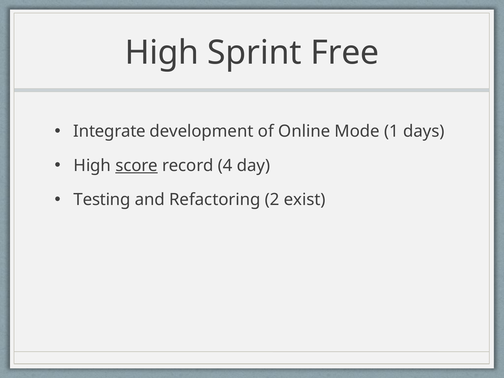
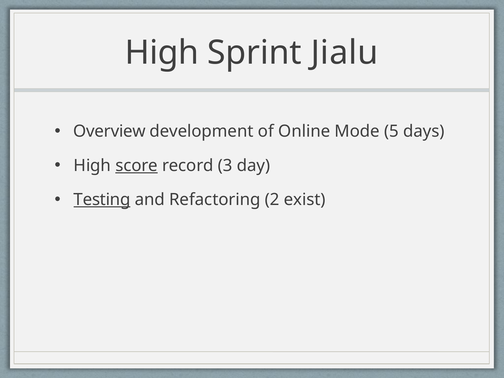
Free: Free -> Jialu
Integrate: Integrate -> Overview
1: 1 -> 5
4: 4 -> 3
Testing underline: none -> present
